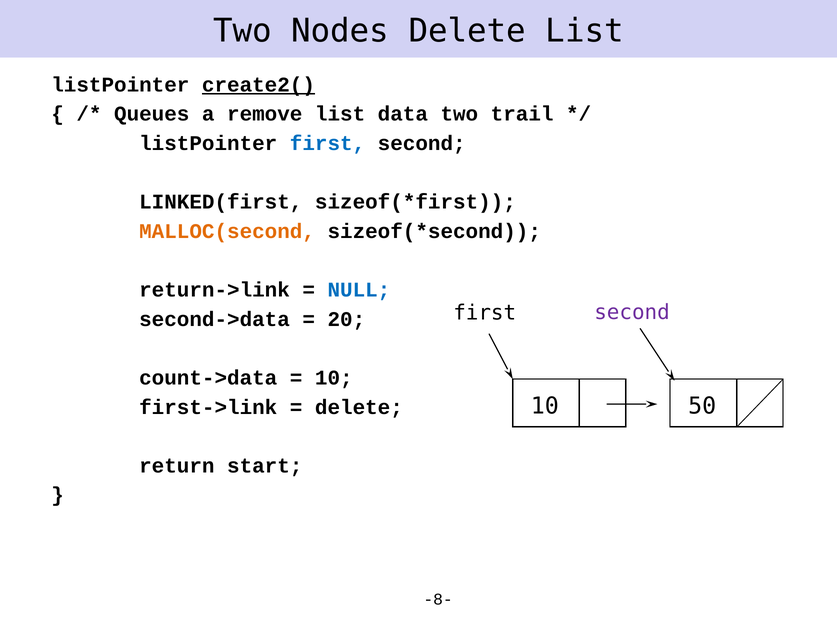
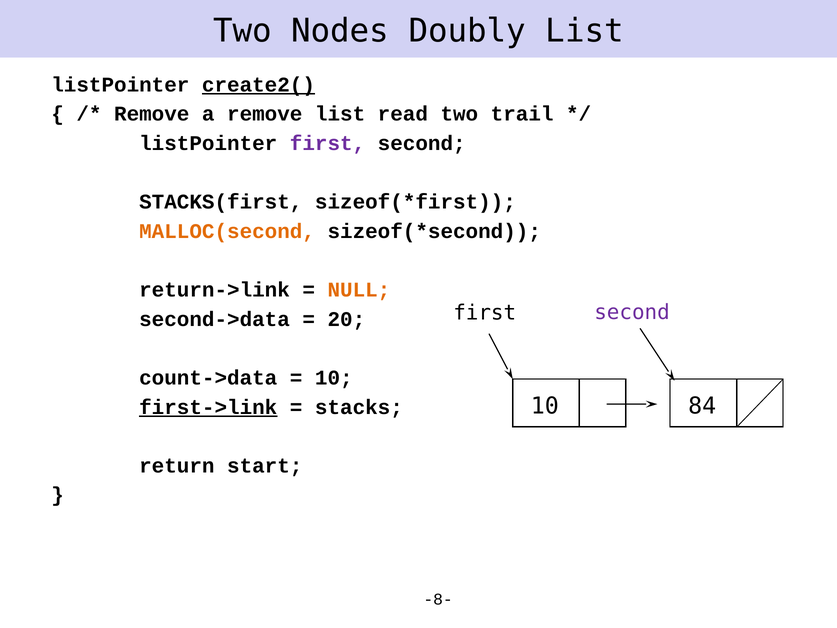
Nodes Delete: Delete -> Doubly
Queues at (152, 114): Queues -> Remove
data: data -> read
first at (328, 143) colour: blue -> purple
LINKED(first: LINKED(first -> STACKS(first
NULL colour: blue -> orange
50: 50 -> 84
first->link underline: none -> present
delete at (359, 407): delete -> stacks
